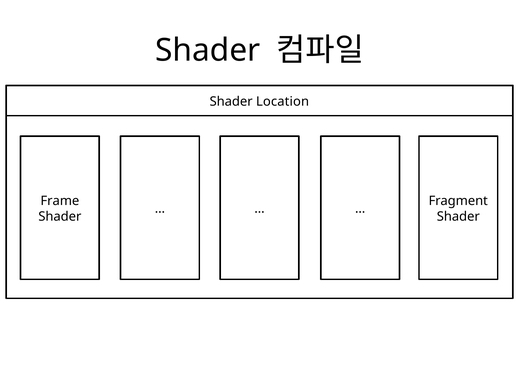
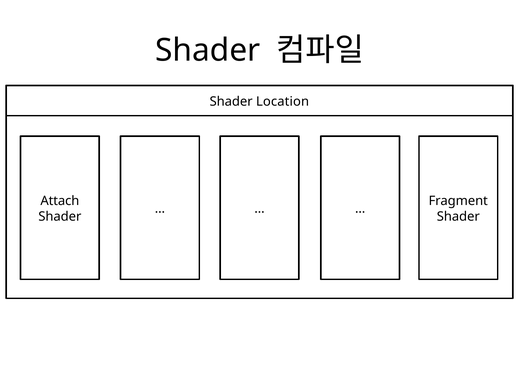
Frame: Frame -> Attach
